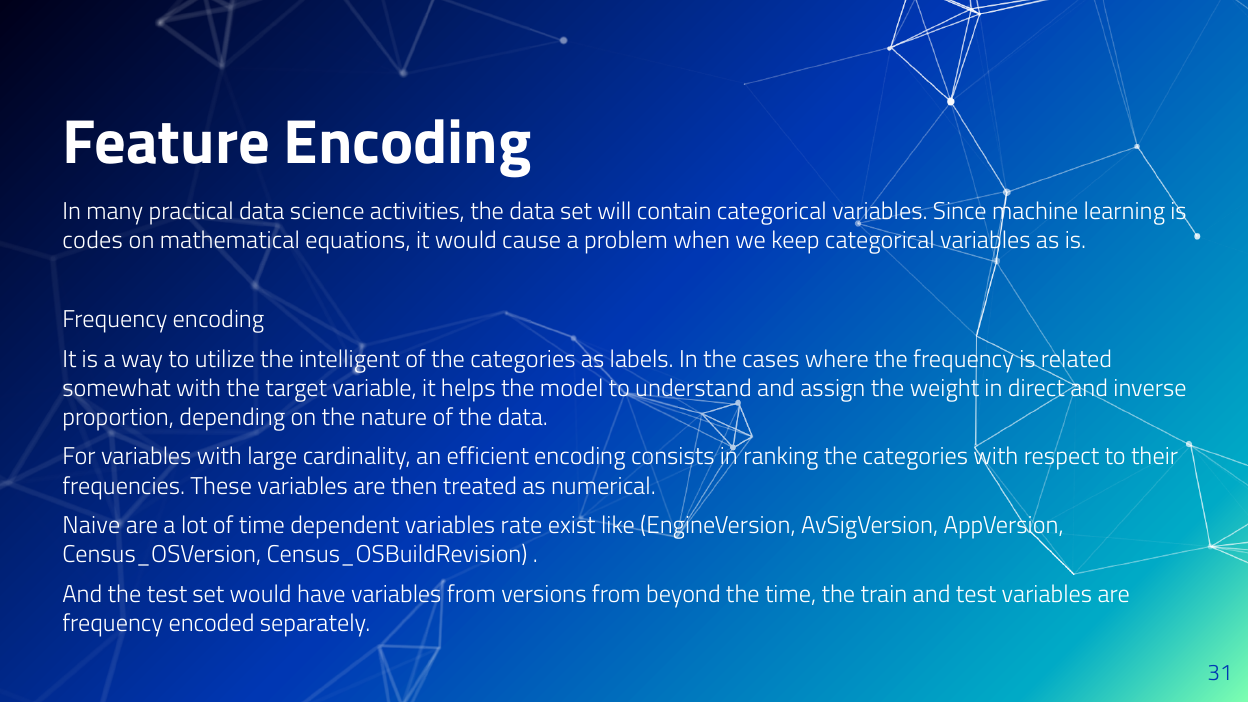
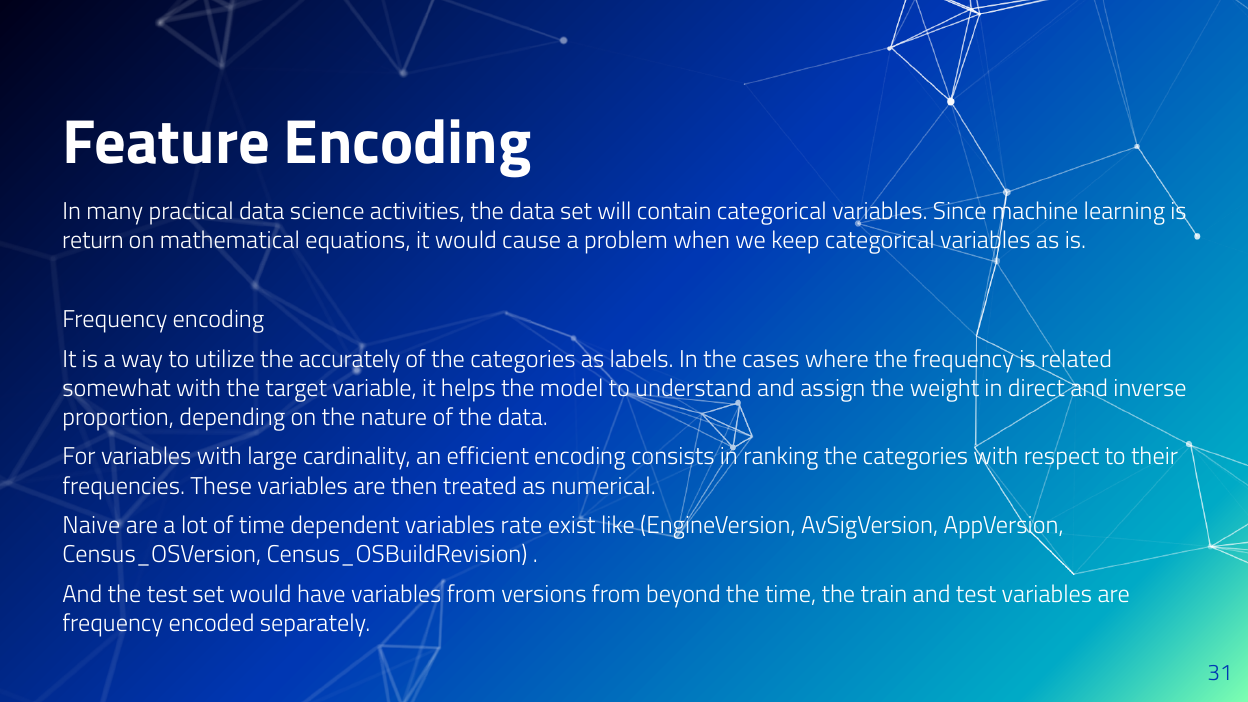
codes: codes -> return
intelligent: intelligent -> accurately
